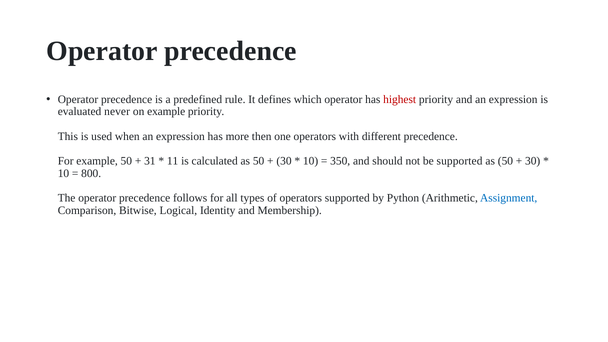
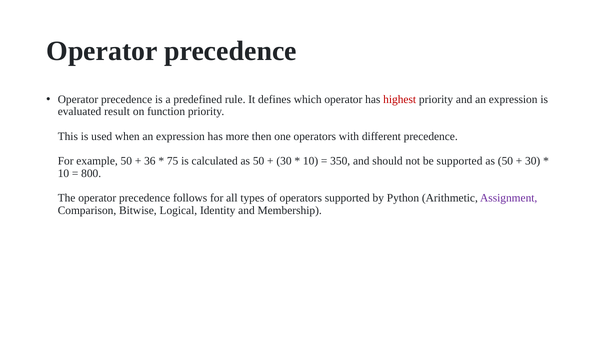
never: never -> result
on example: example -> function
31: 31 -> 36
11: 11 -> 75
Assignment colour: blue -> purple
